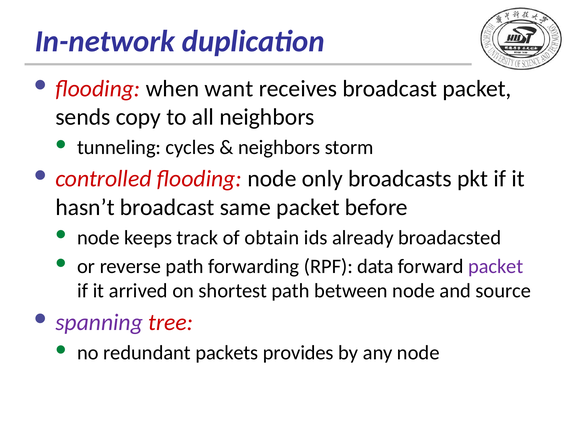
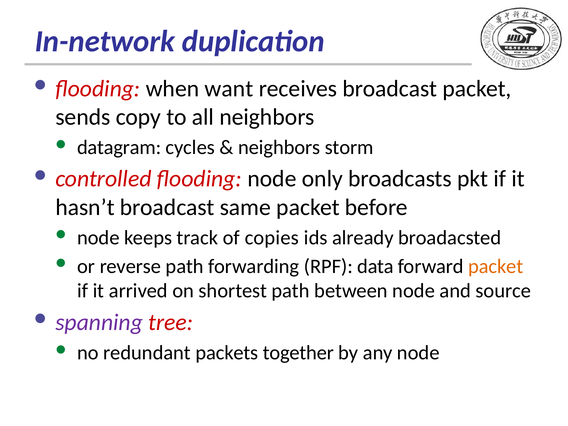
tunneling: tunneling -> datagram
obtain: obtain -> copies
packet at (496, 266) colour: purple -> orange
provides: provides -> together
